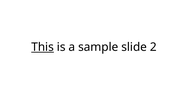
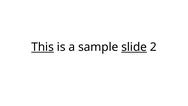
slide underline: none -> present
